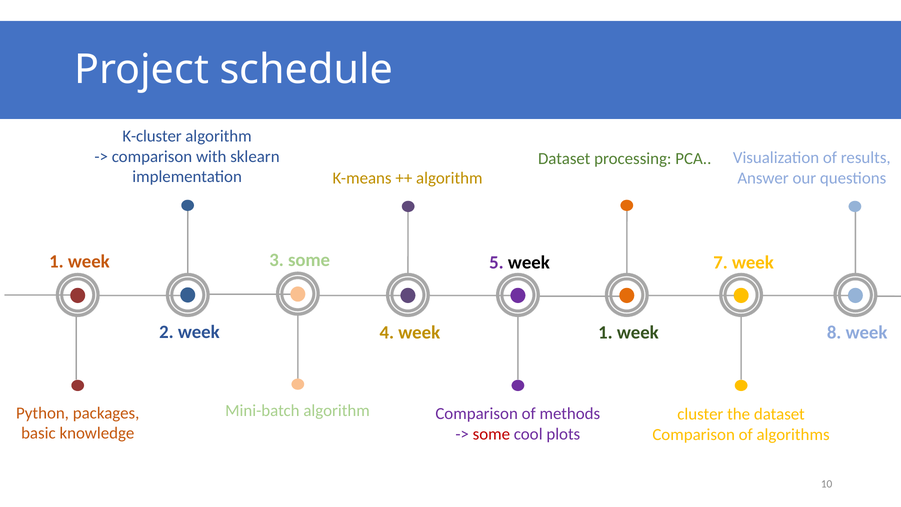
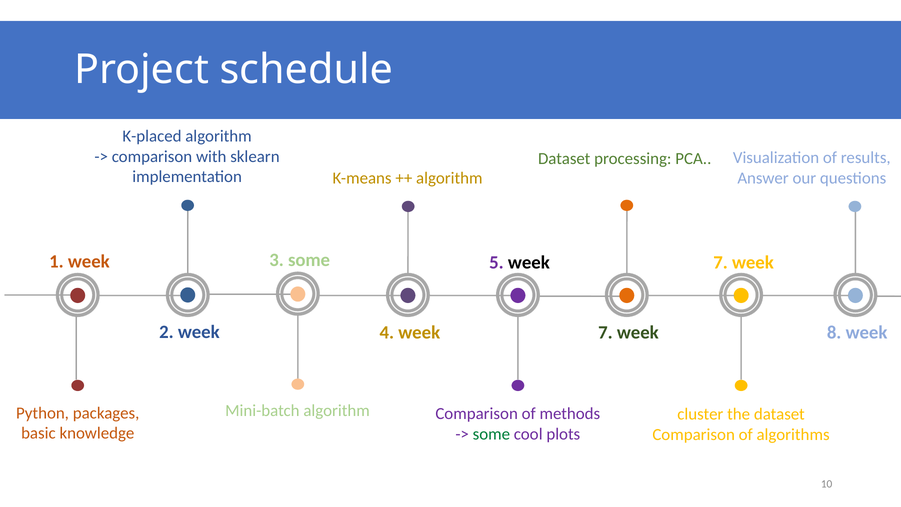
K-cluster: K-cluster -> K-placed
4 week 1: 1 -> 7
some at (491, 434) colour: red -> green
